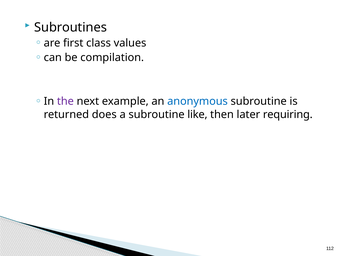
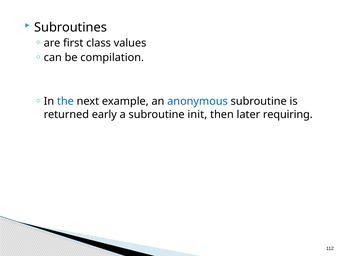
the colour: purple -> blue
does: does -> early
like: like -> init
